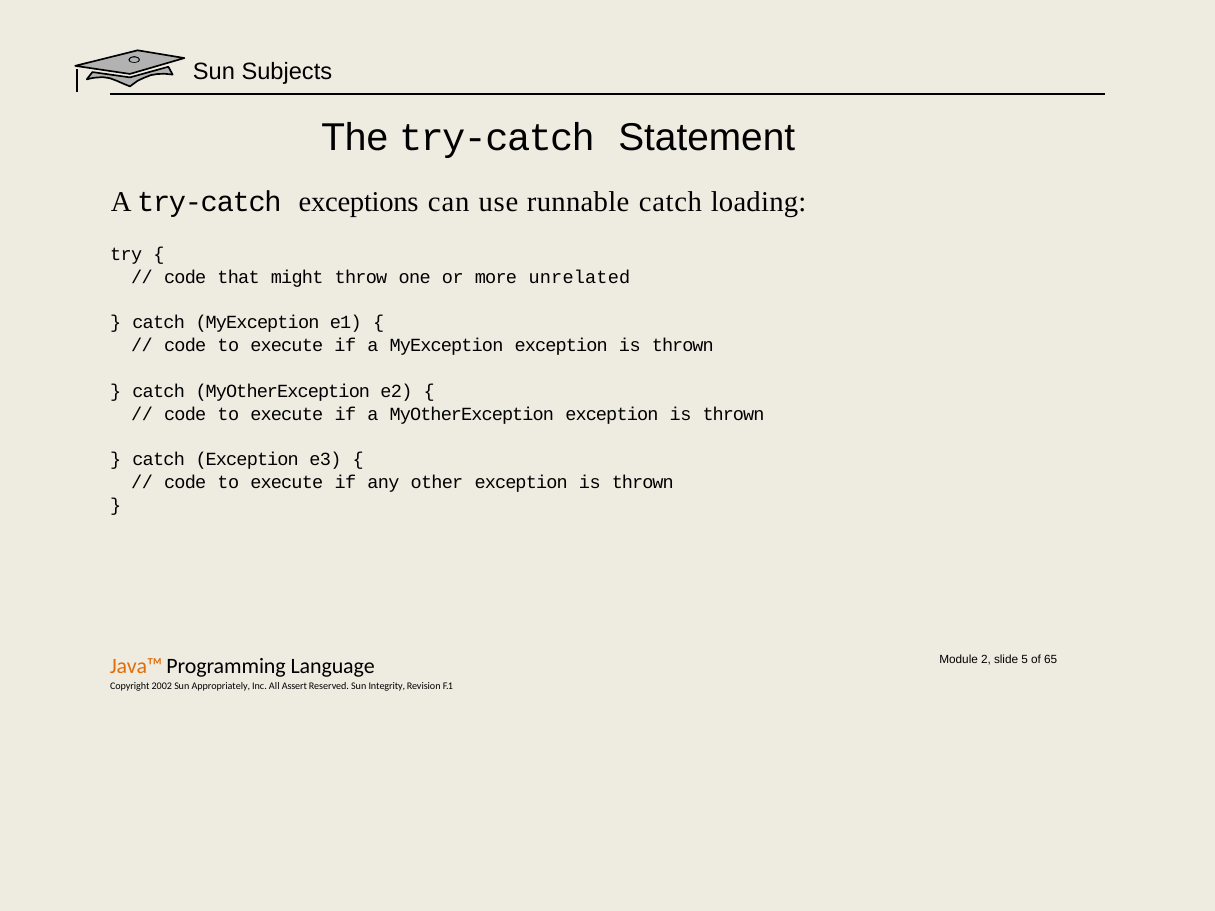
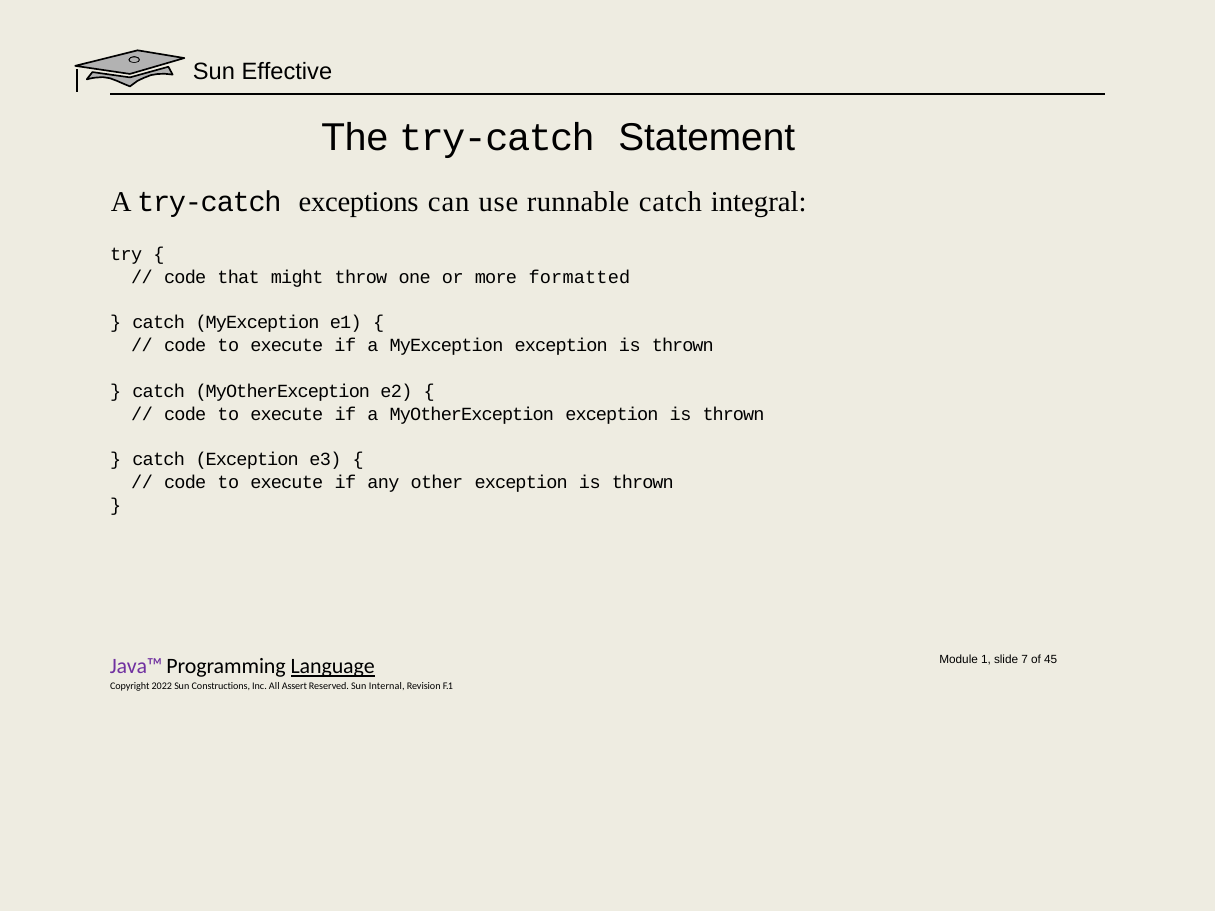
Subjects: Subjects -> Effective
loading: loading -> integral
unrelated: unrelated -> formatted
2: 2 -> 1
5: 5 -> 7
65: 65 -> 45
Java™ colour: orange -> purple
Language underline: none -> present
2002: 2002 -> 2022
Appropriately: Appropriately -> Constructions
Integrity: Integrity -> Internal
